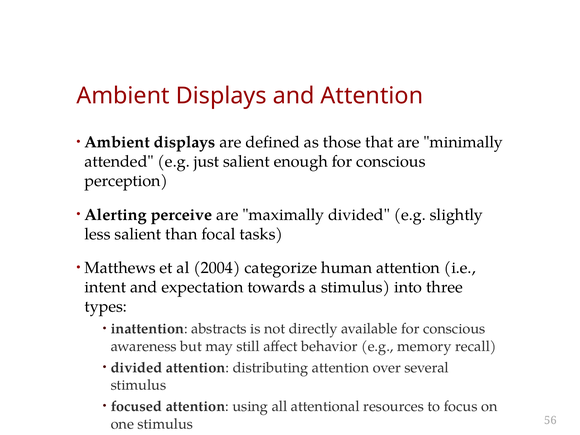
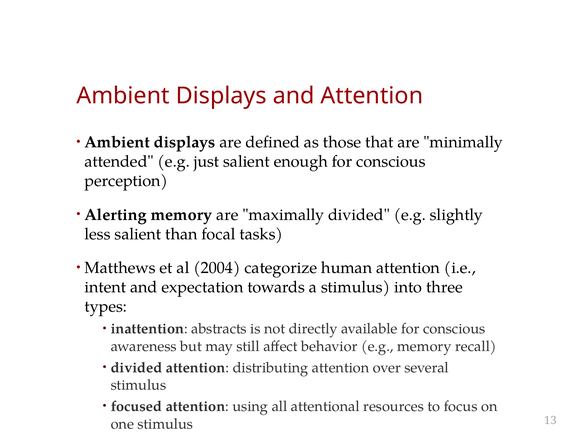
Alerting perceive: perceive -> memory
56: 56 -> 13
